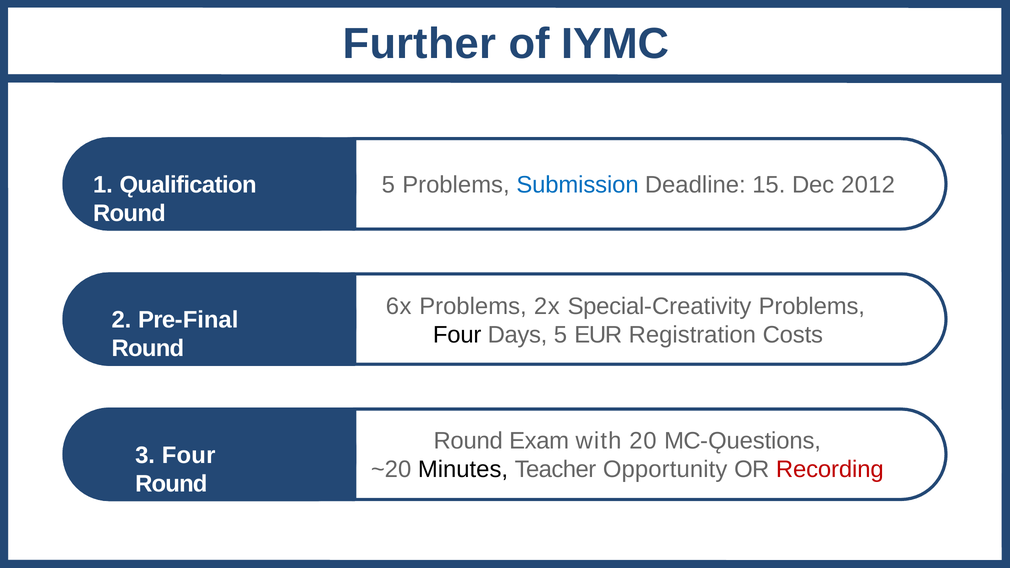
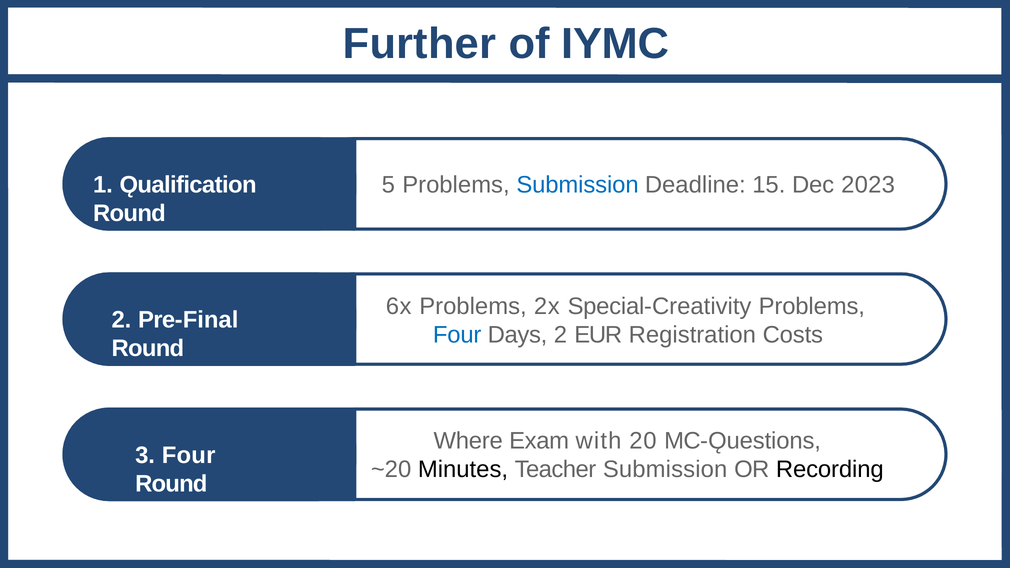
2012: 2012 -> 2023
Four at (457, 335) colour: black -> blue
Days 5: 5 -> 2
Round at (468, 441): Round -> Where
Teacher Opportunity: Opportunity -> Submission
Recording colour: red -> black
